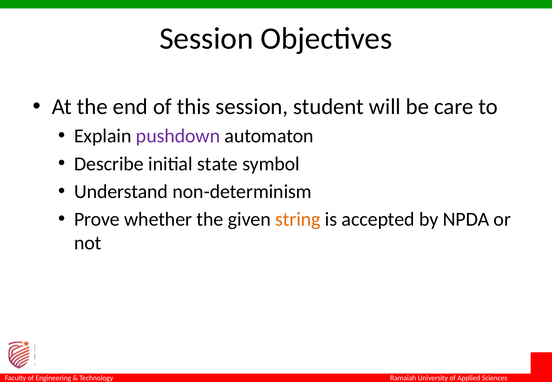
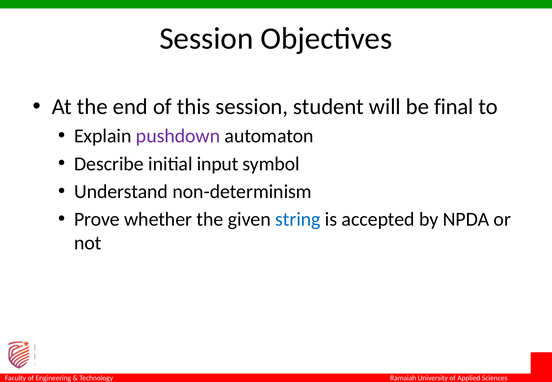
care: care -> final
state: state -> input
string colour: orange -> blue
